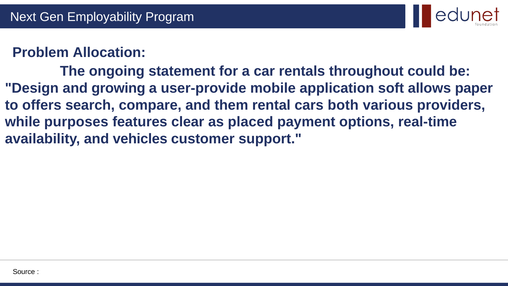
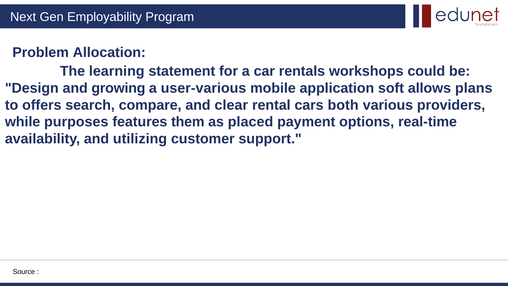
ongoing: ongoing -> learning
throughout: throughout -> workshops
user-provide: user-provide -> user-various
paper: paper -> plans
them: them -> clear
clear: clear -> them
vehicles: vehicles -> utilizing
